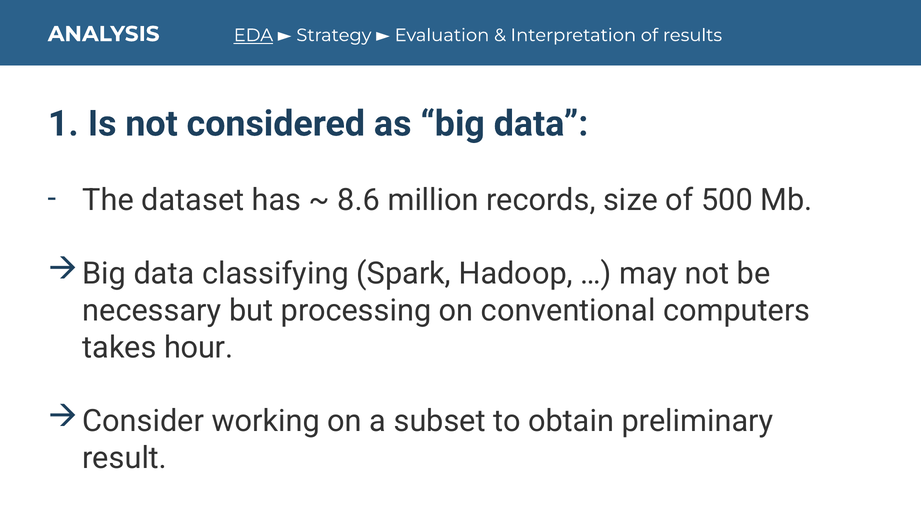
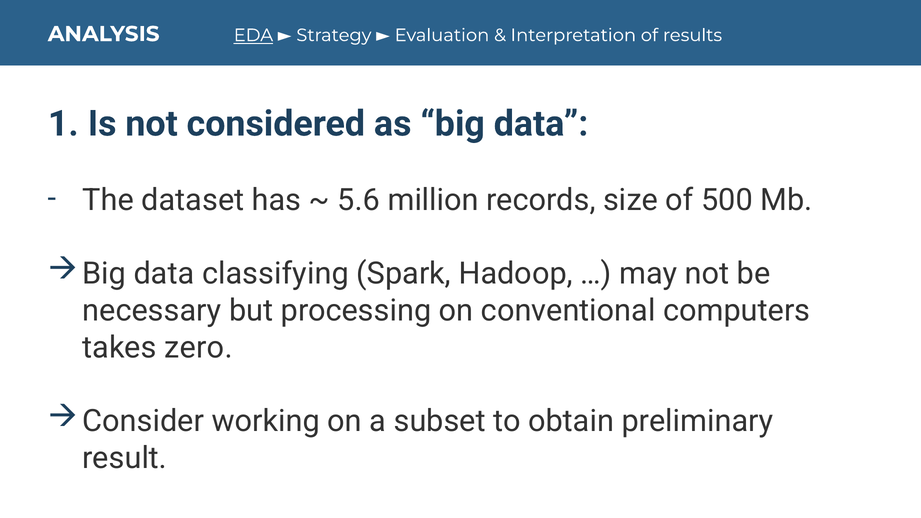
8.6: 8.6 -> 5.6
hour: hour -> zero
